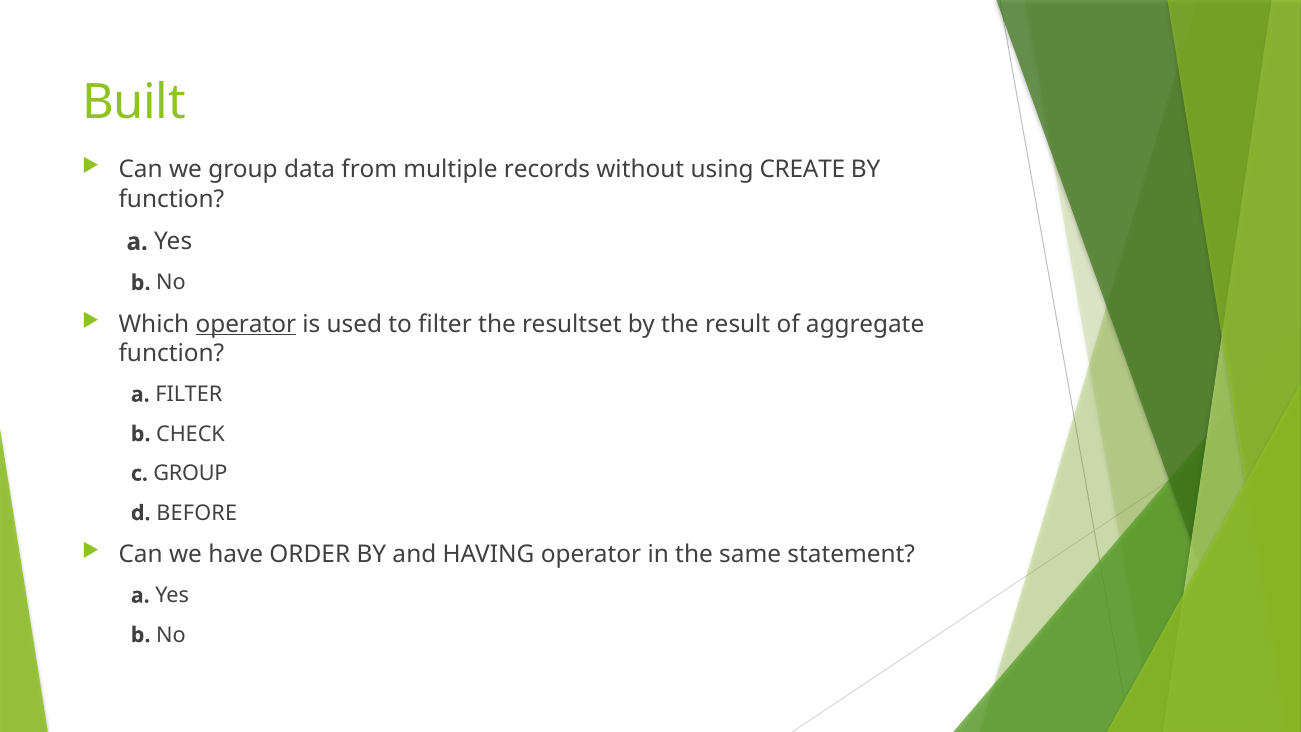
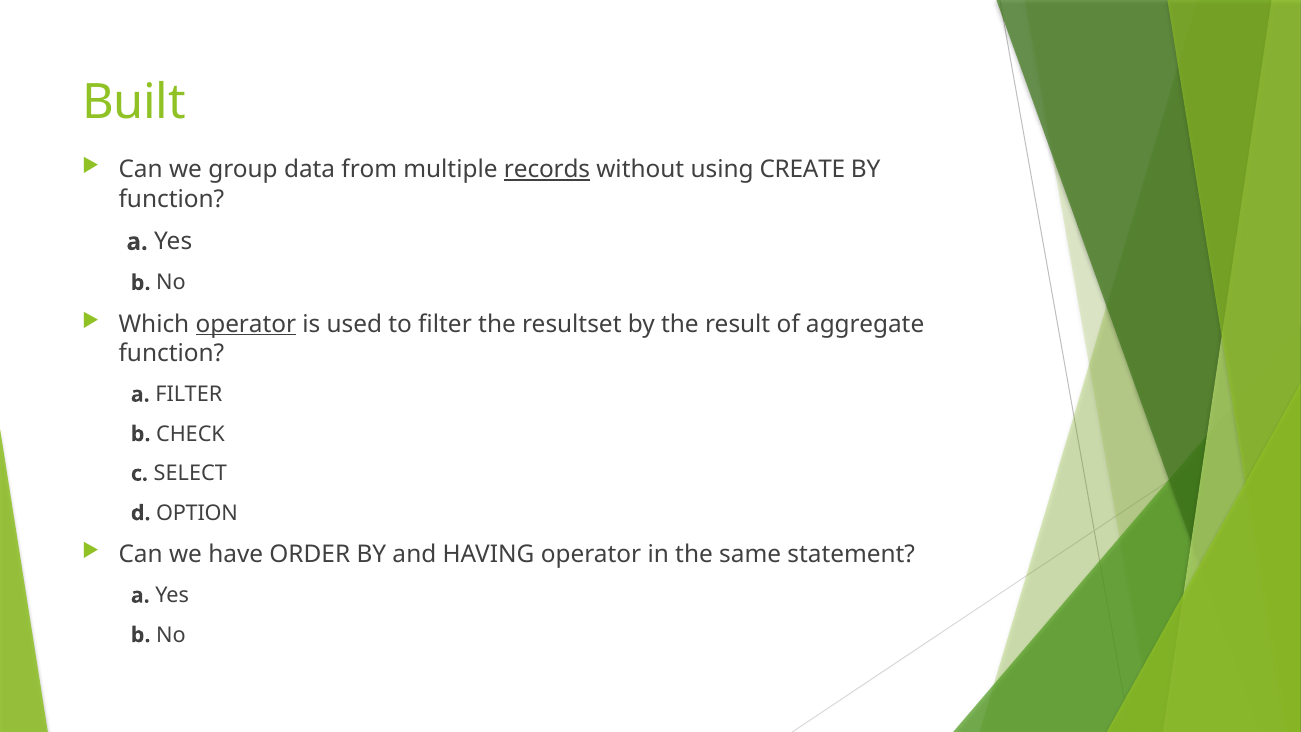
records underline: none -> present
c GROUP: GROUP -> SELECT
BEFORE: BEFORE -> OPTION
